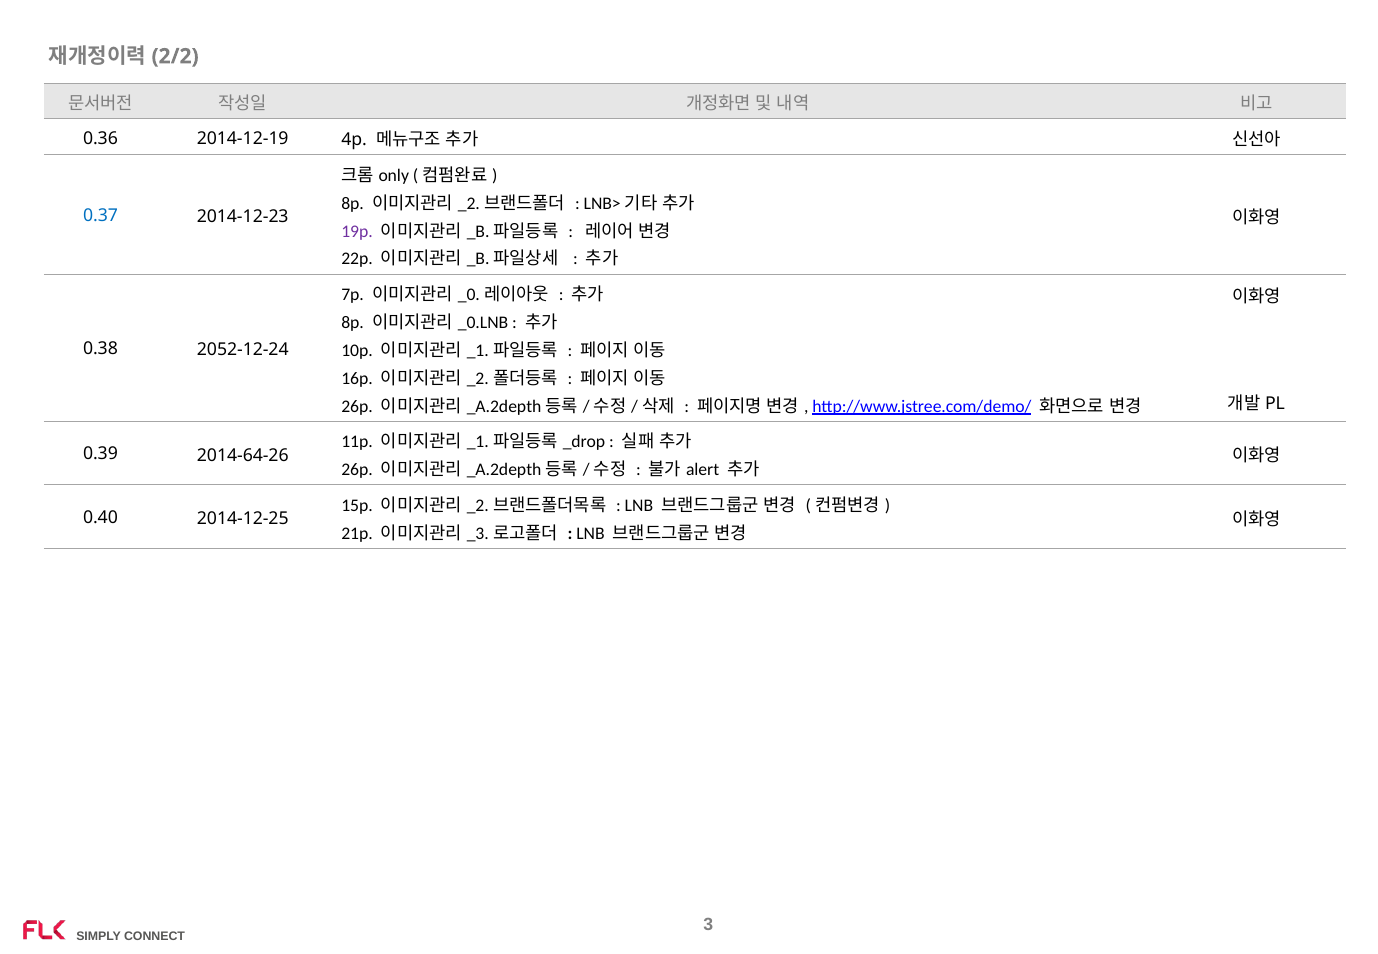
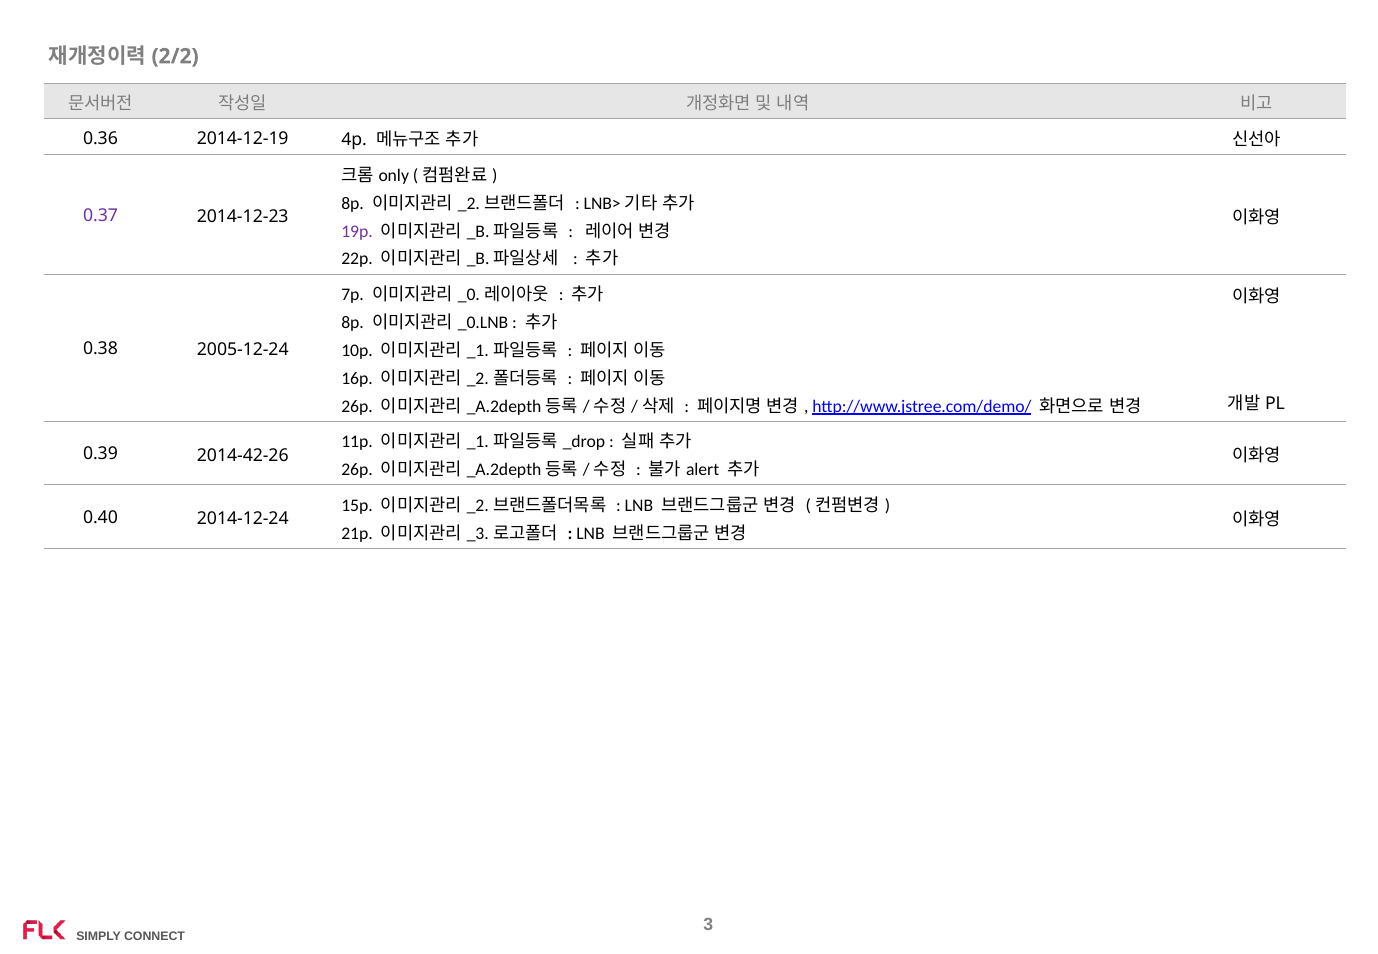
0.37 colour: blue -> purple
2052-12-24: 2052-12-24 -> 2005-12-24
2014-64-26: 2014-64-26 -> 2014-42-26
2014-12-25: 2014-12-25 -> 2014-12-24
